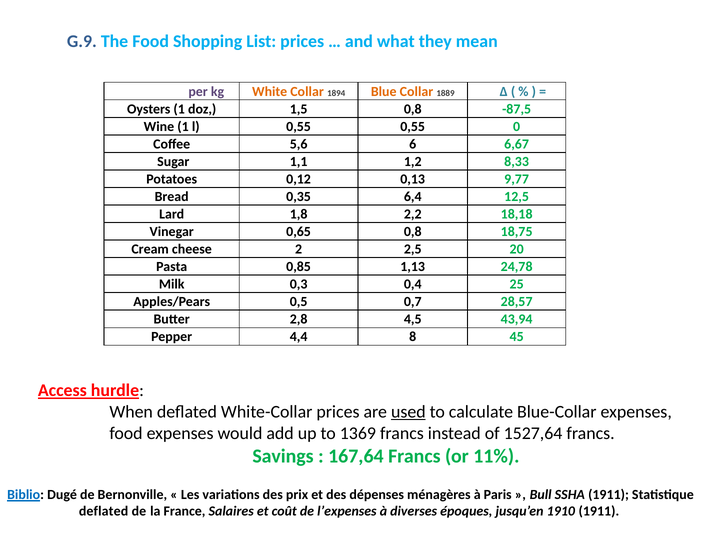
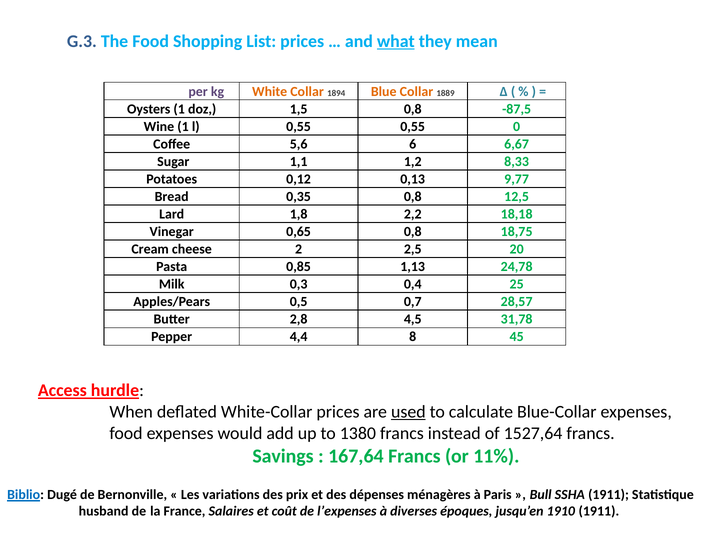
G.9: G.9 -> G.3
what underline: none -> present
0,35 6,4: 6,4 -> 0,8
43,94: 43,94 -> 31,78
1369: 1369 -> 1380
deflated at (104, 512): deflated -> husband
